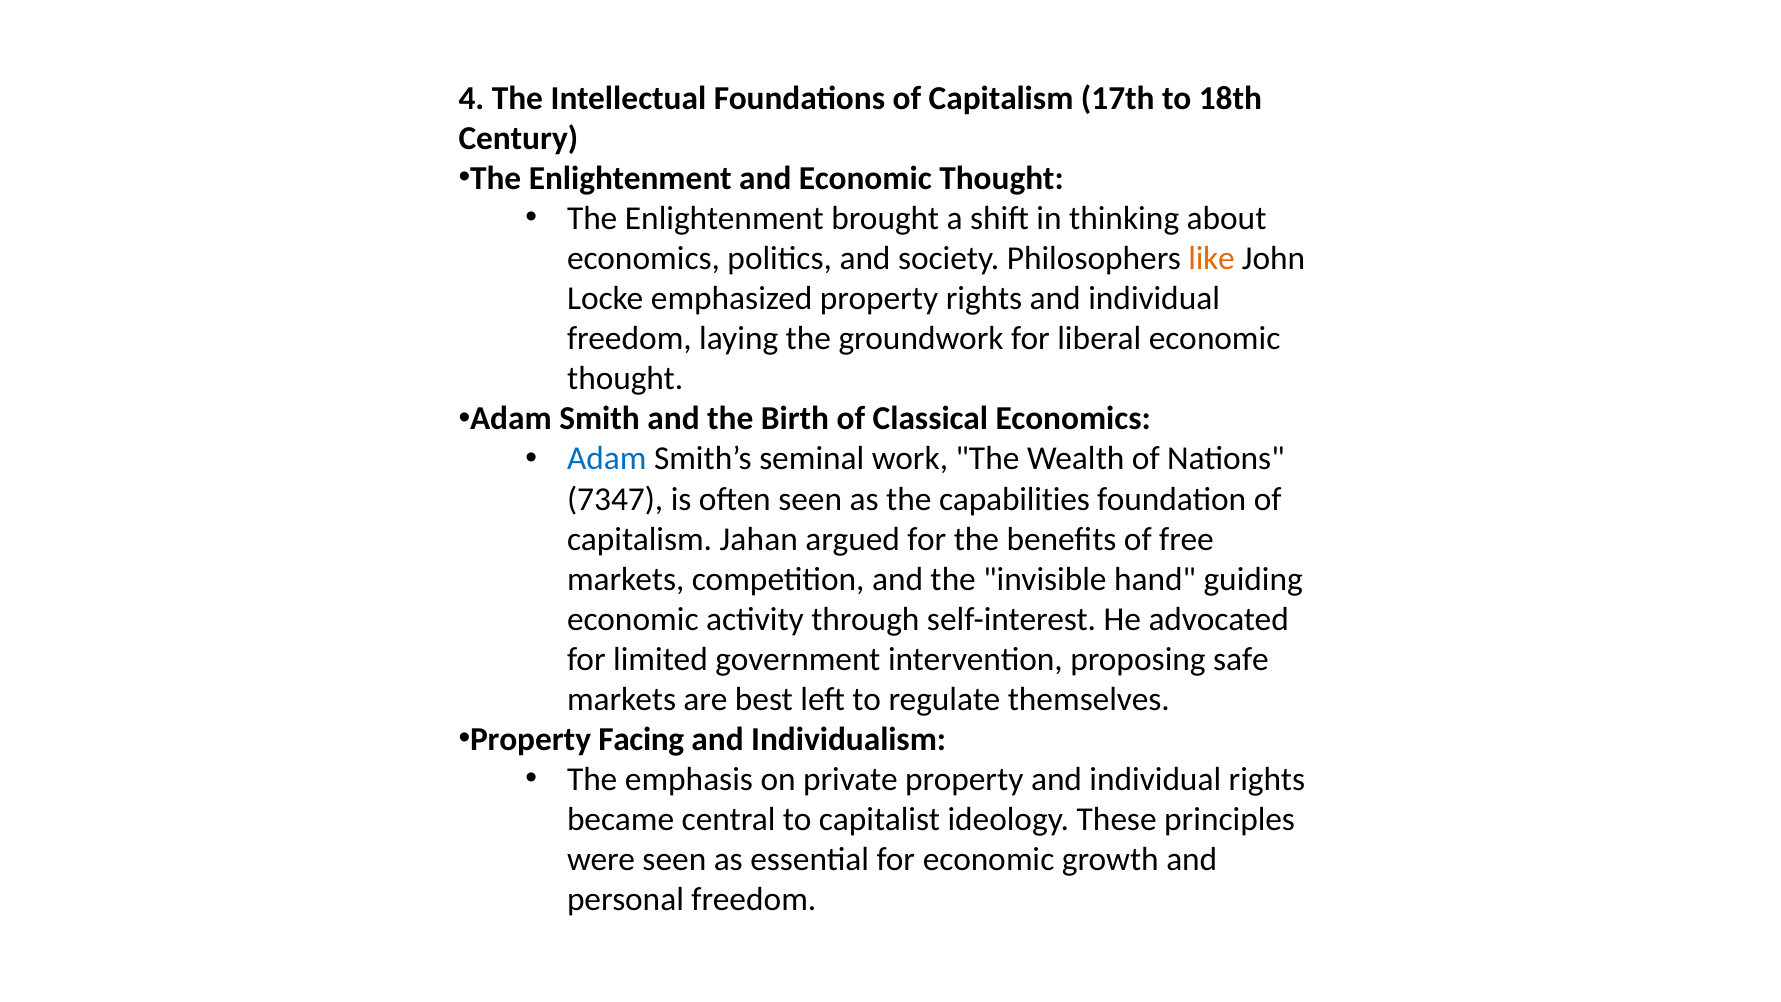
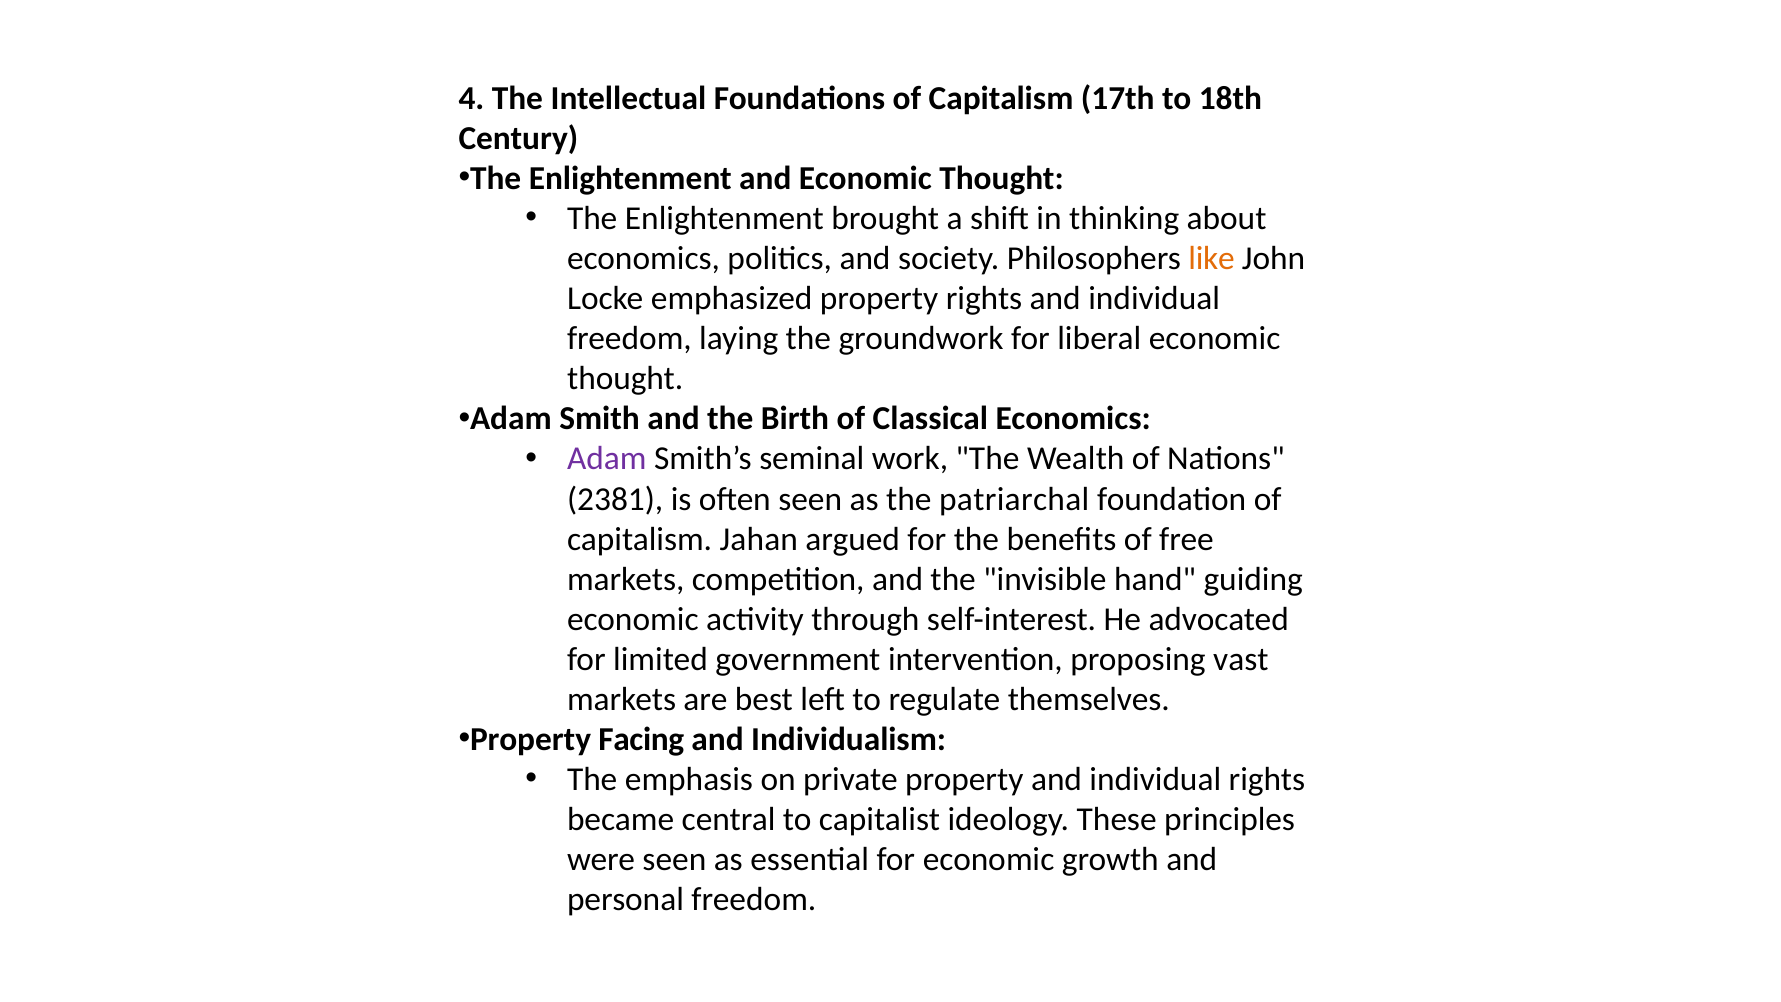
Adam at (607, 459) colour: blue -> purple
7347: 7347 -> 2381
capabilities: capabilities -> patriarchal
safe: safe -> vast
